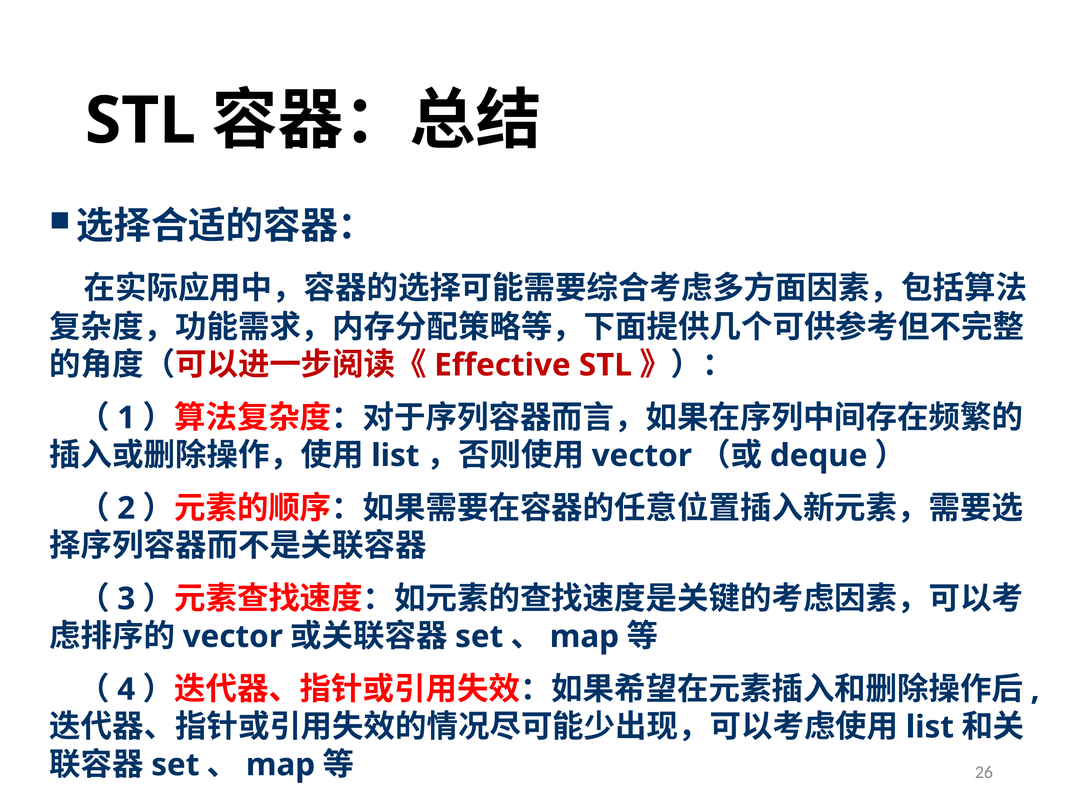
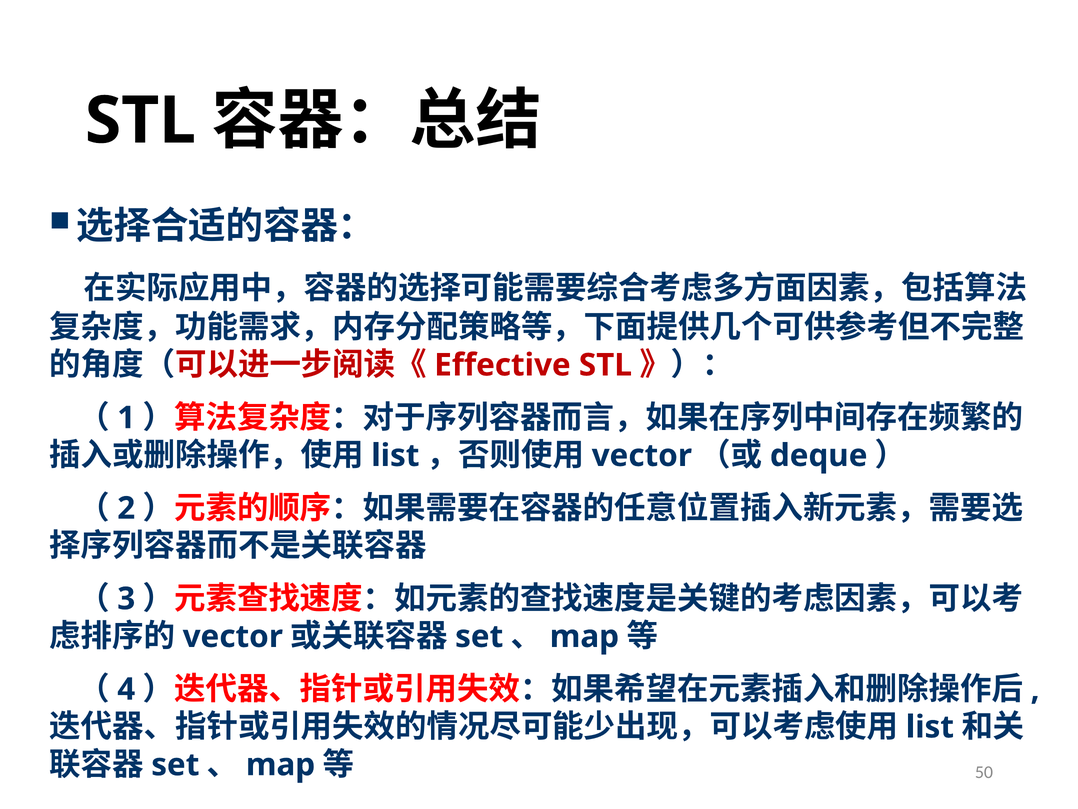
26: 26 -> 50
